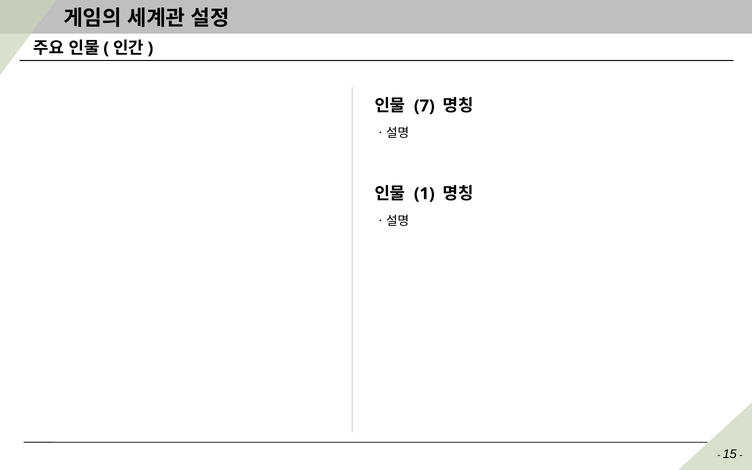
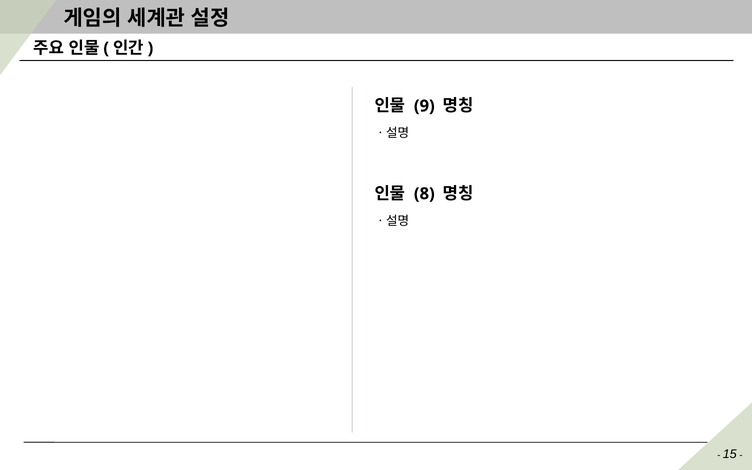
7: 7 -> 9
1: 1 -> 8
